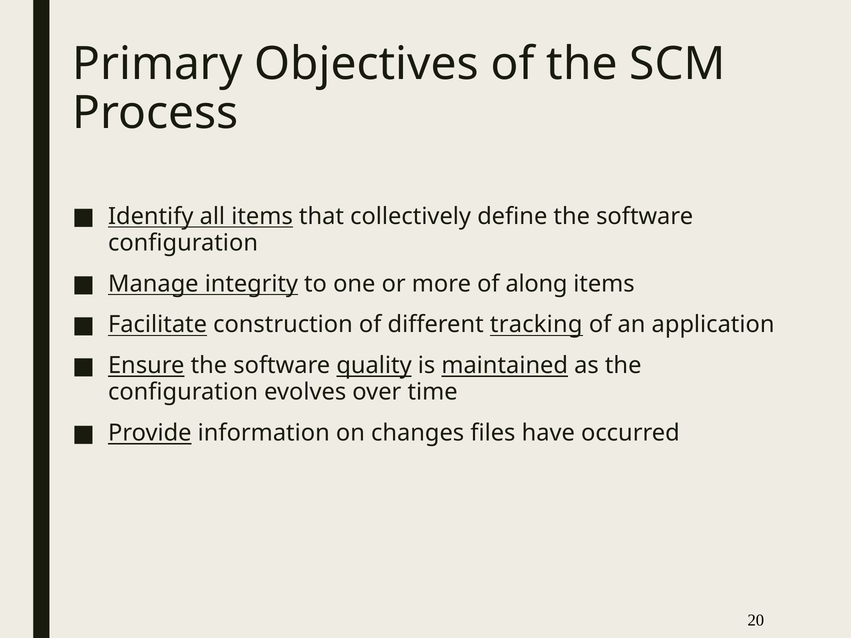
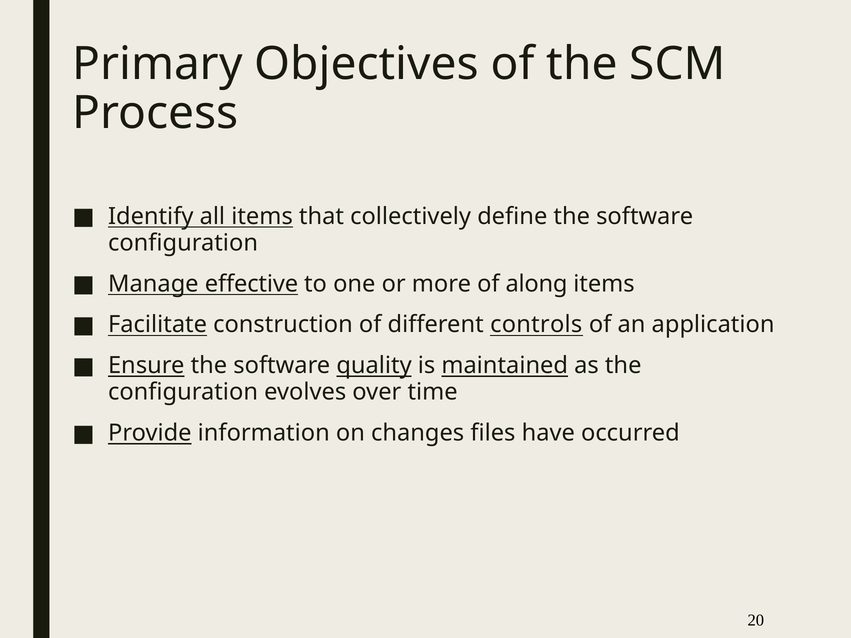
integrity: integrity -> effective
tracking: tracking -> controls
